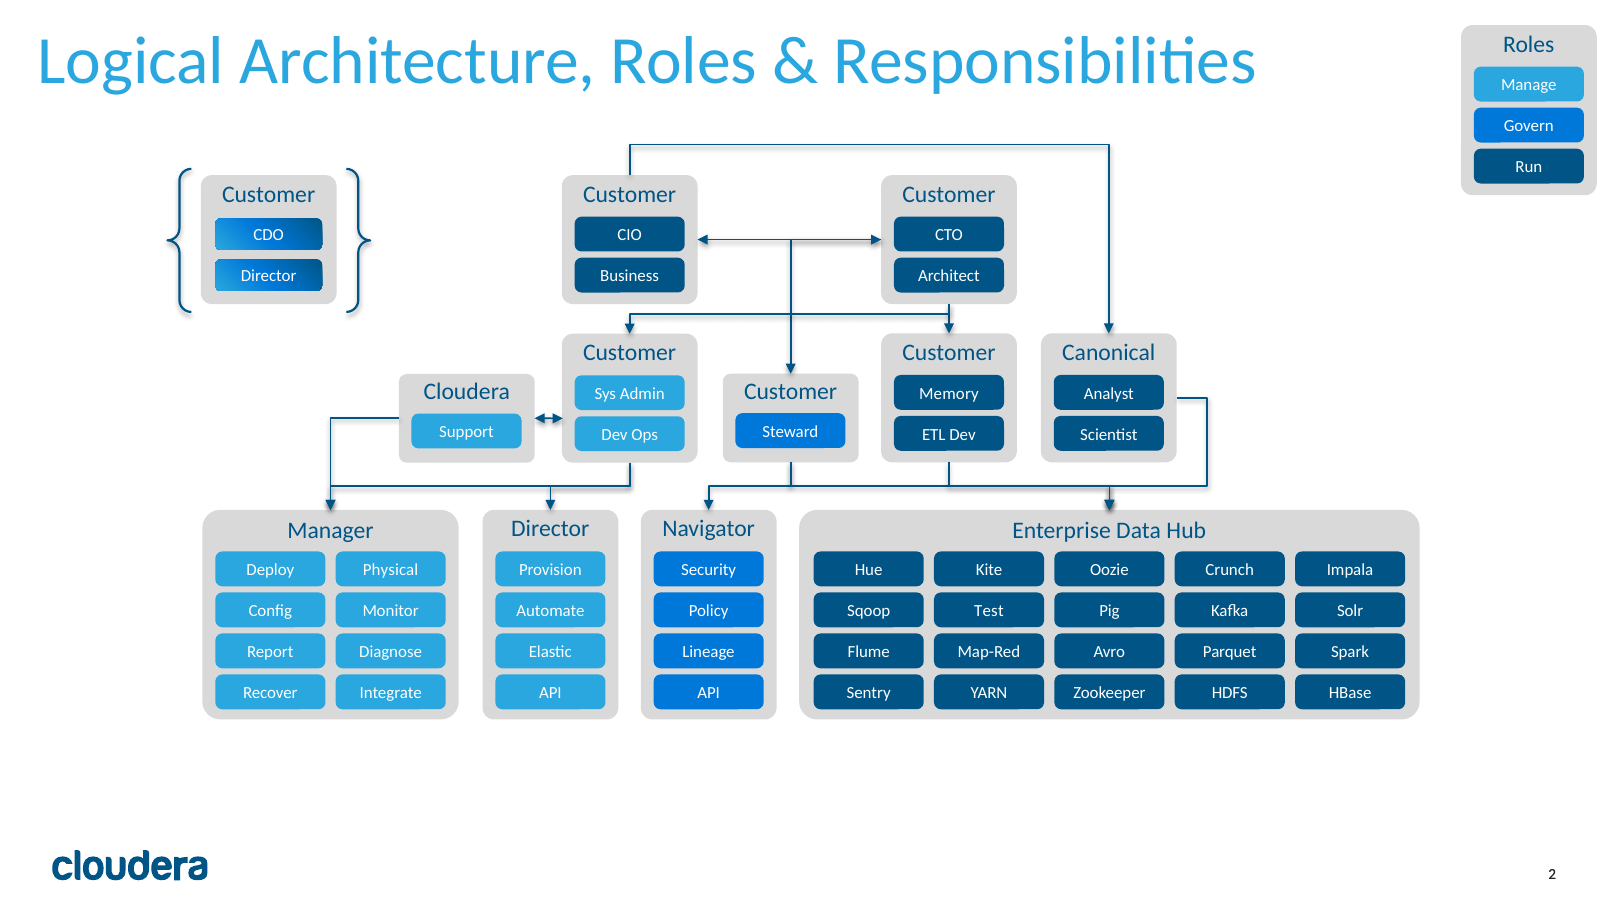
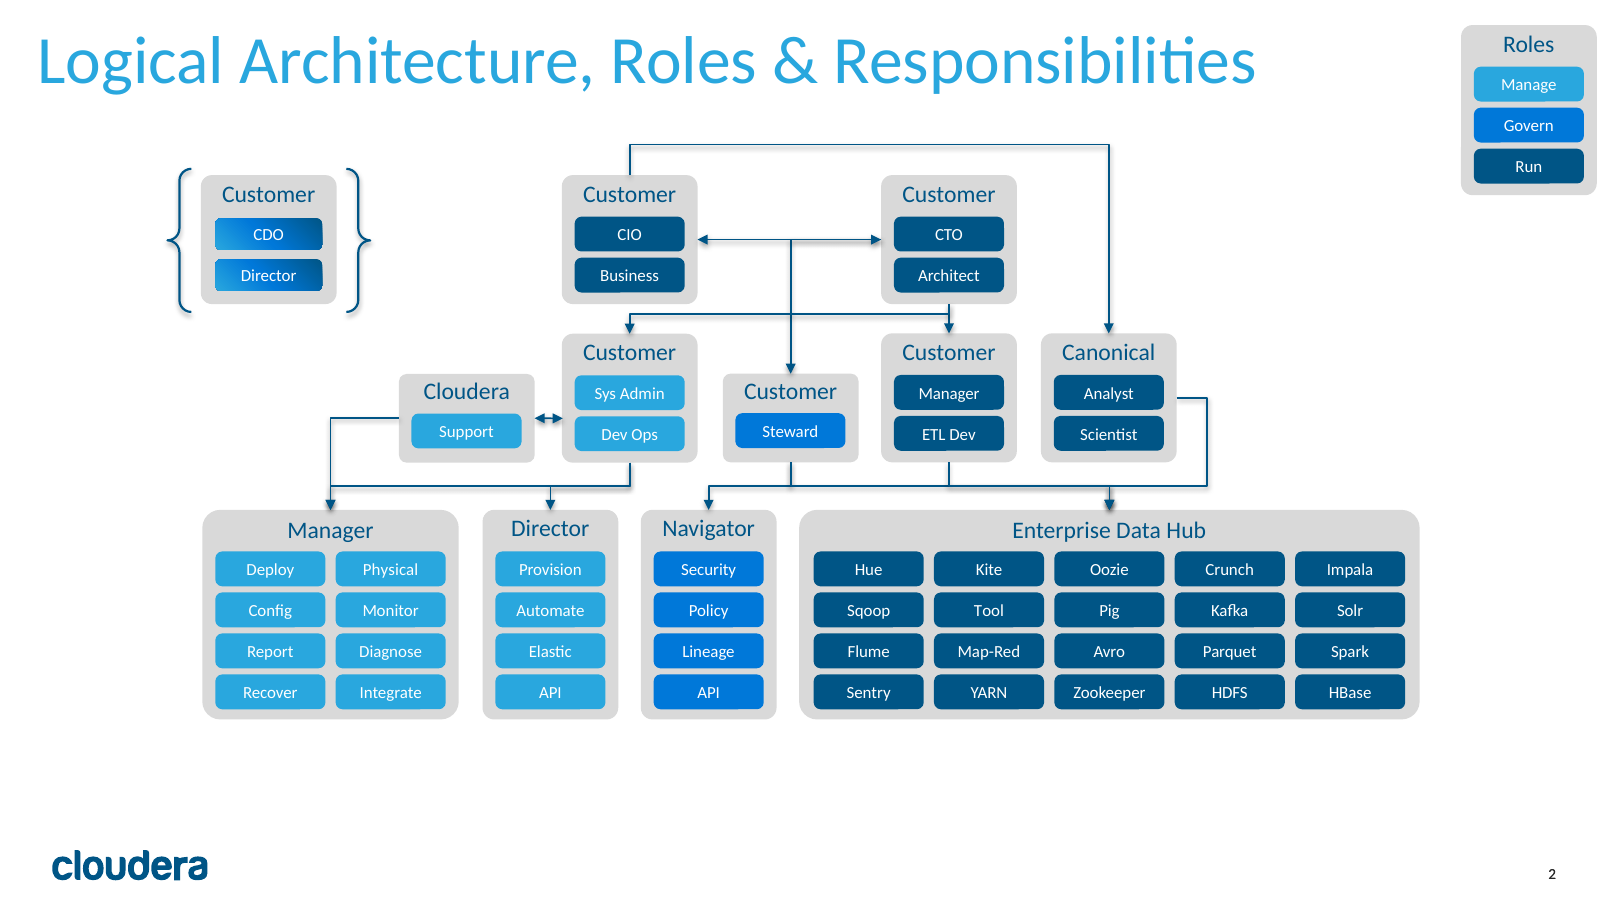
Memory at (949, 393): Memory -> Manager
Test: Test -> Tool
